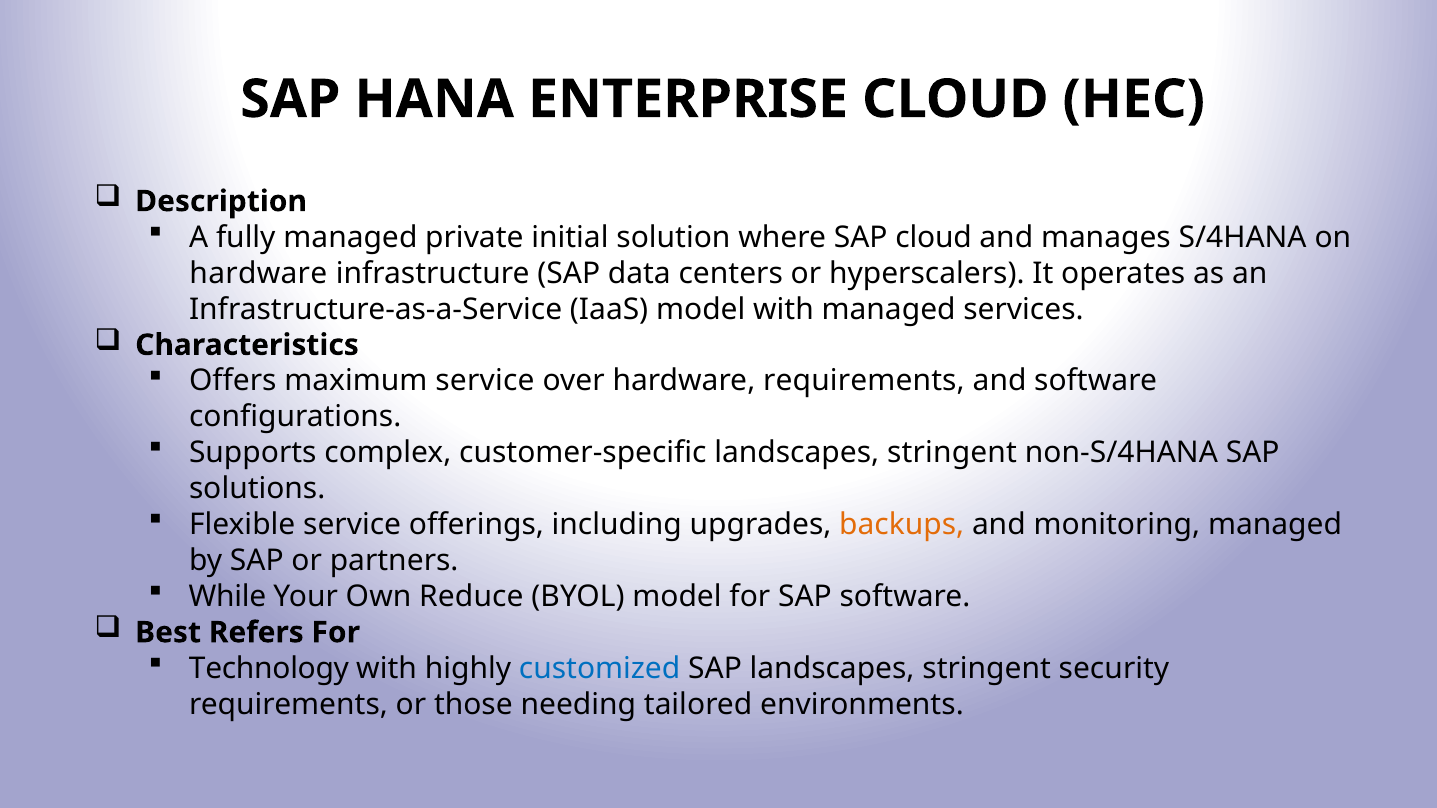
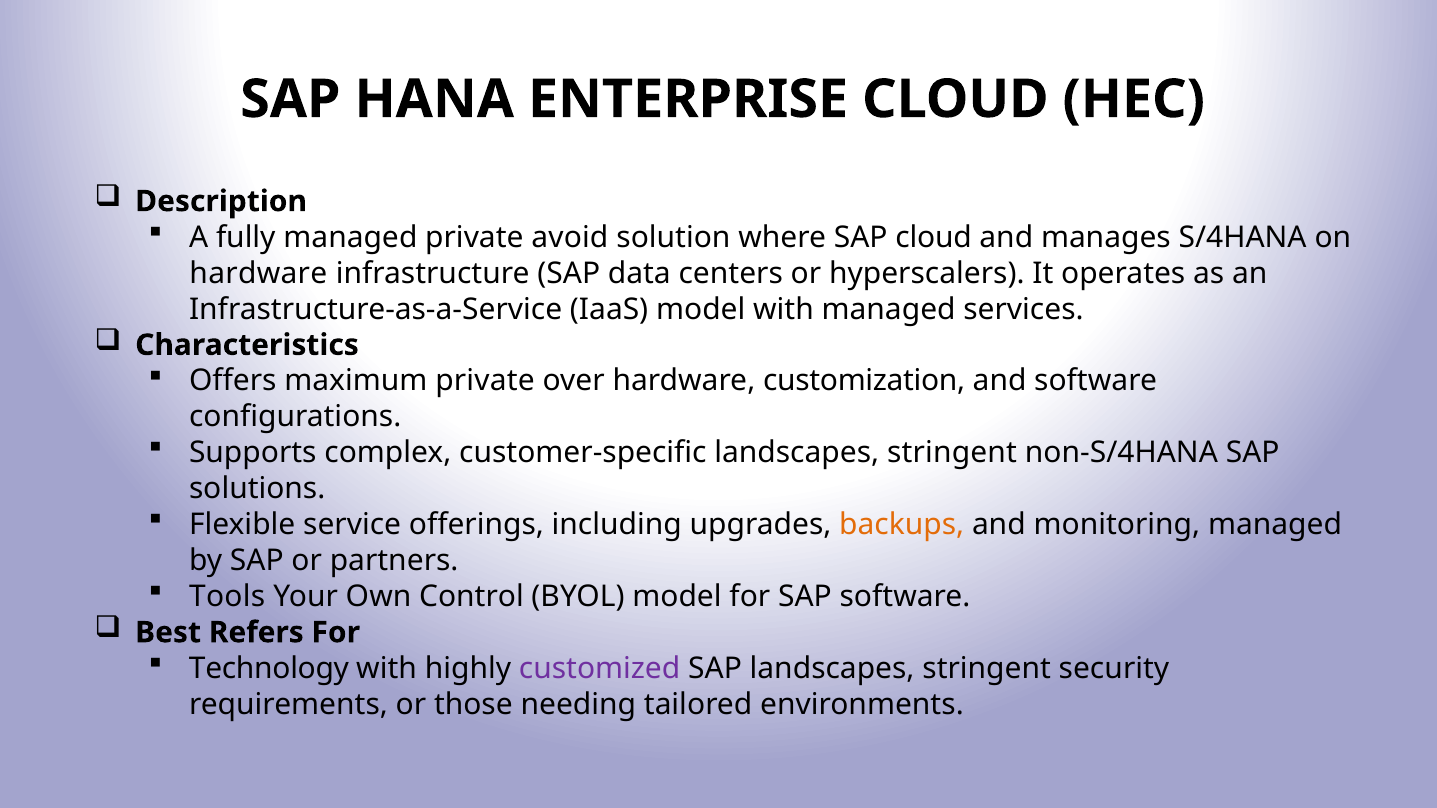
initial: initial -> avoid
maximum service: service -> private
hardware requirements: requirements -> customization
While: While -> Tools
Reduce: Reduce -> Control
customized colour: blue -> purple
